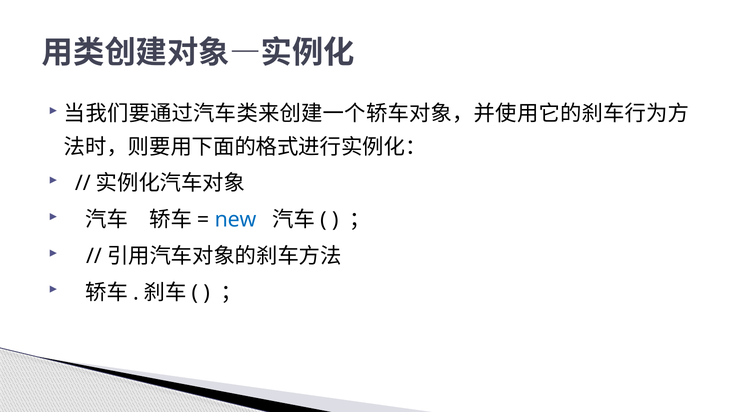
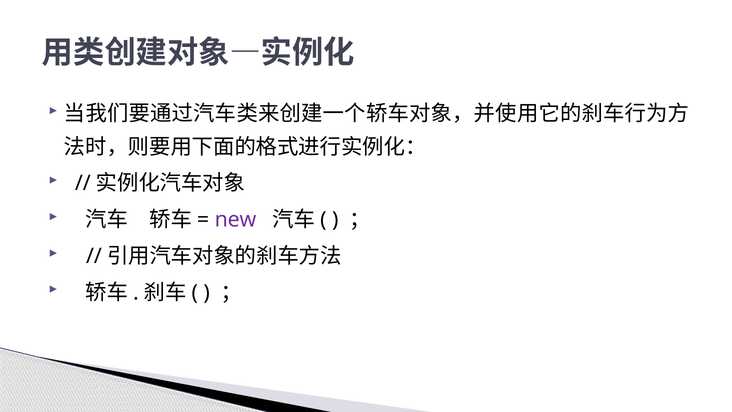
new colour: blue -> purple
